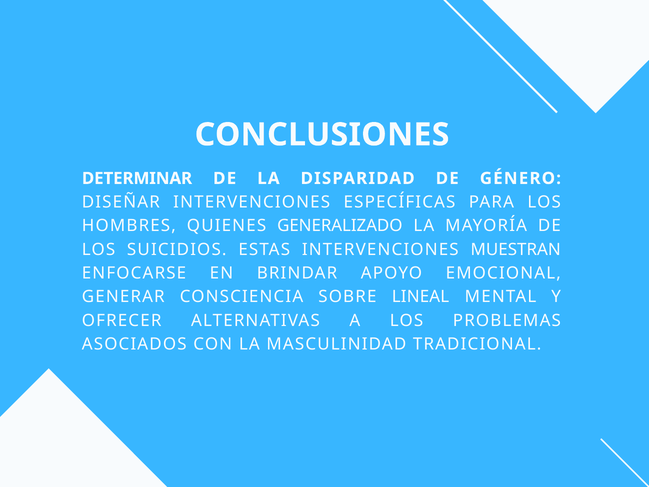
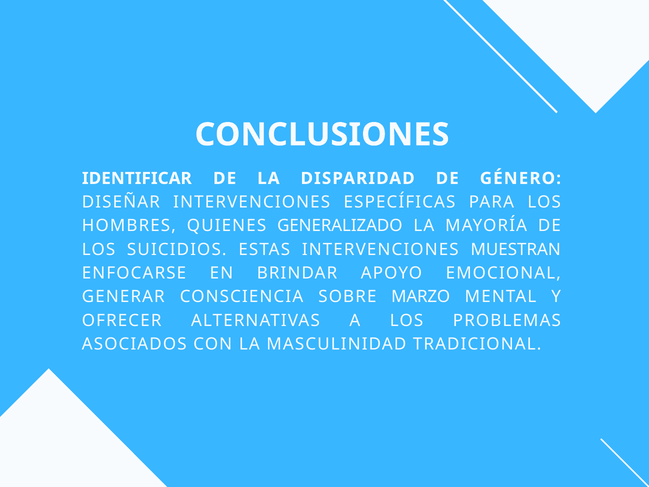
DETERMINAR: DETERMINAR -> IDENTIFICAR
LINEAL: LINEAL -> MARZO
